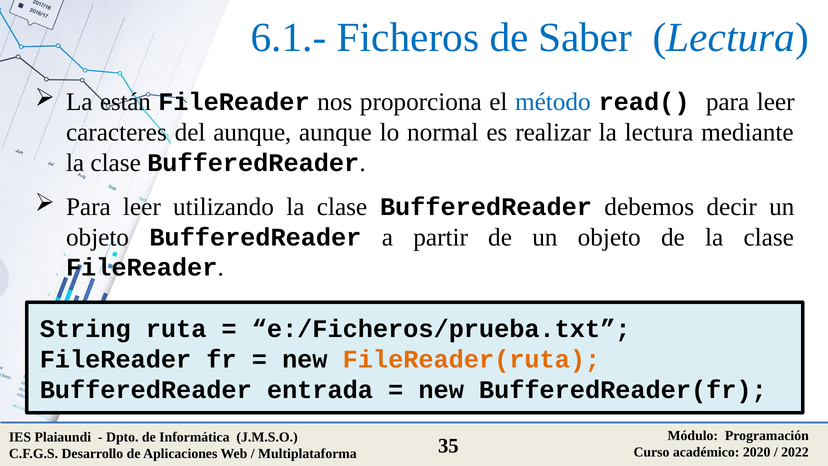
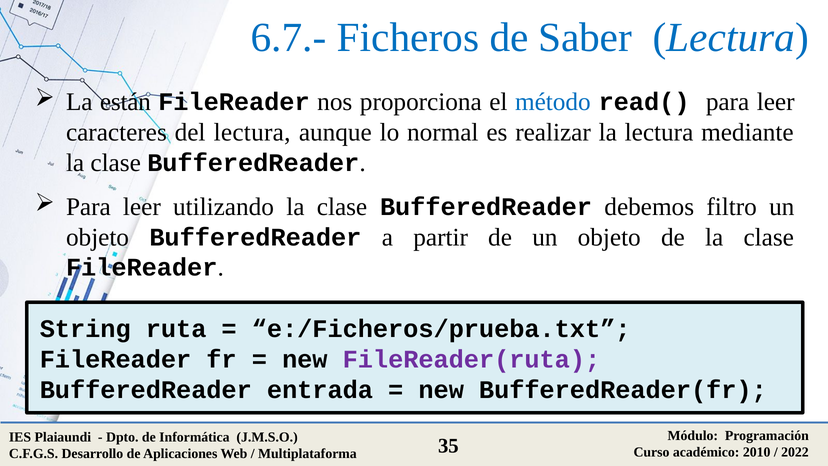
6.1.-: 6.1.- -> 6.7.-
del aunque: aunque -> lectura
decir: decir -> filtro
FileReader(ruta colour: orange -> purple
2020: 2020 -> 2010
